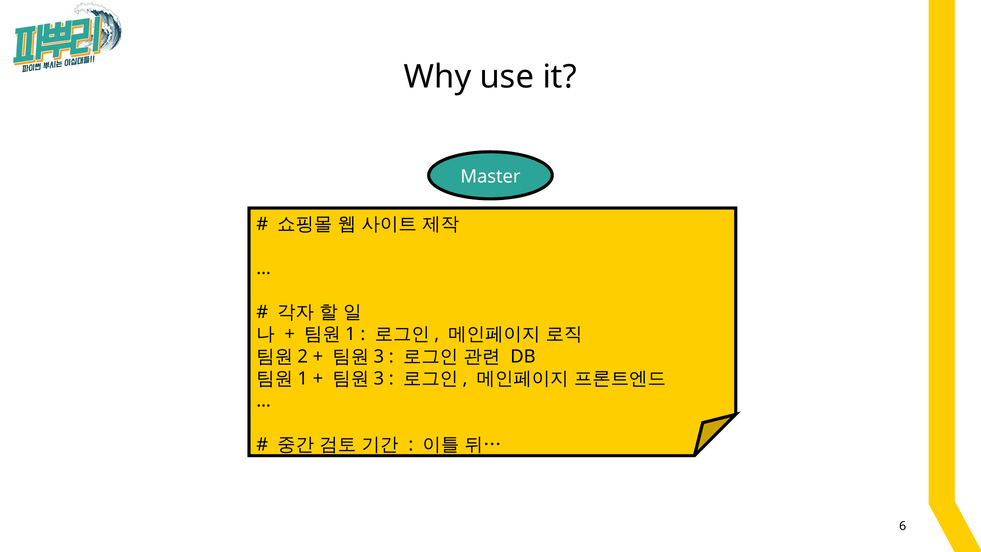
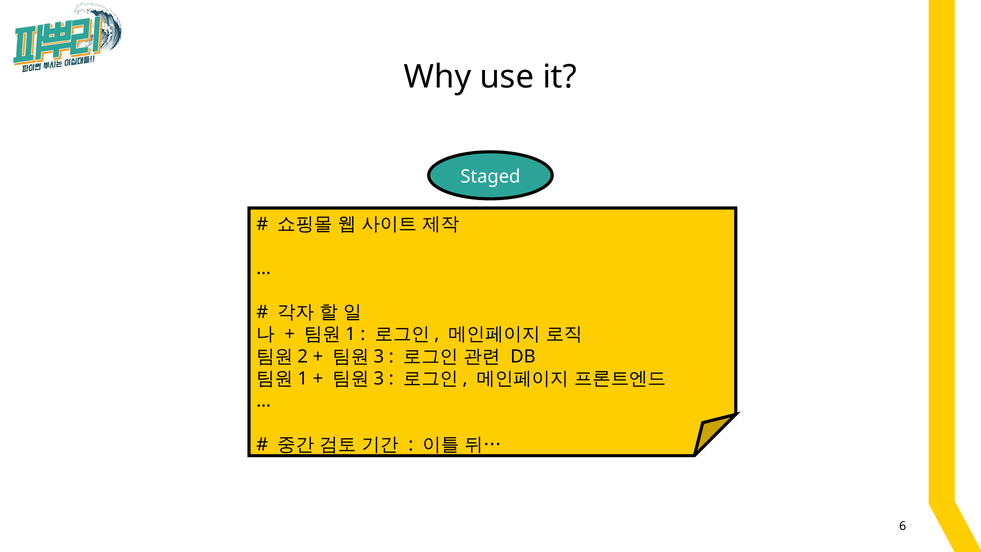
Master: Master -> Staged
